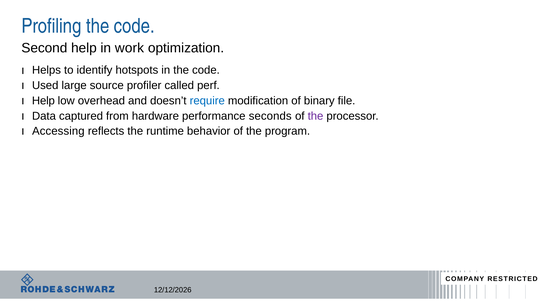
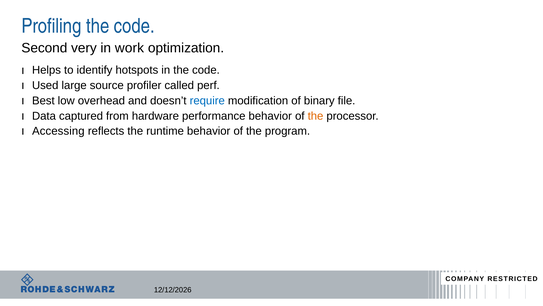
Second help: help -> very
Help at (43, 101): Help -> Best
performance seconds: seconds -> behavior
the at (316, 116) colour: purple -> orange
